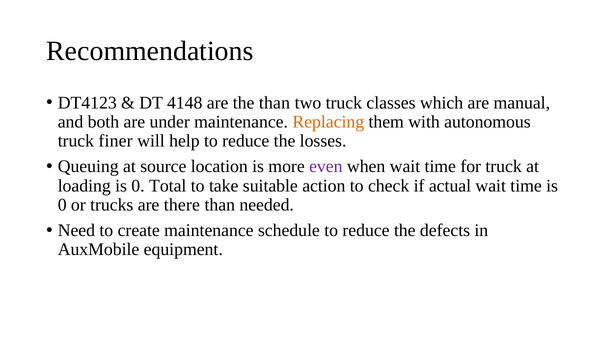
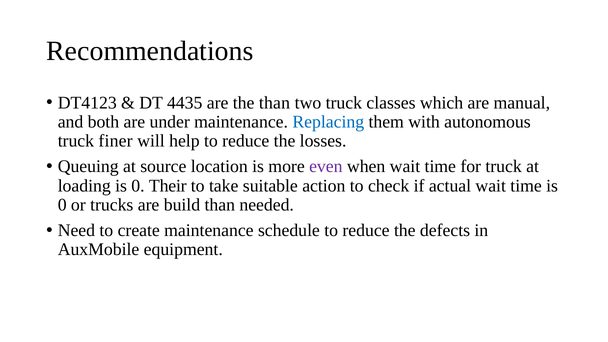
4148: 4148 -> 4435
Replacing colour: orange -> blue
Total: Total -> Their
there: there -> build
